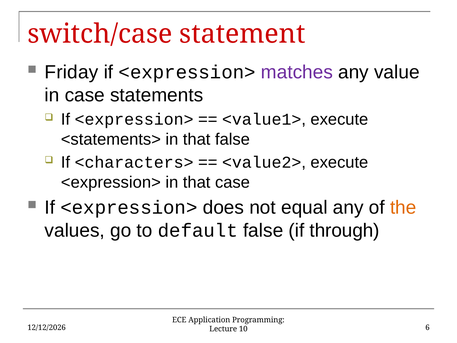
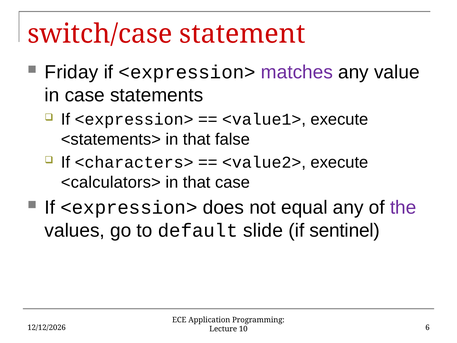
<expression> at (111, 182): <expression> -> <calculators>
the colour: orange -> purple
default false: false -> slide
through: through -> sentinel
